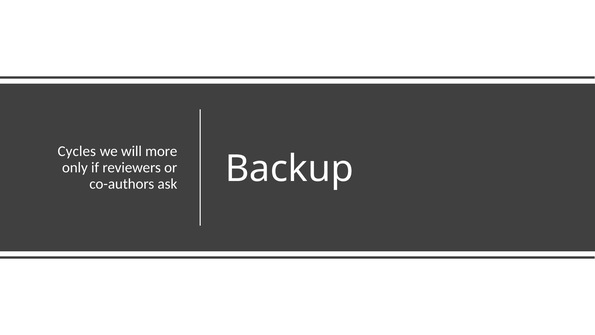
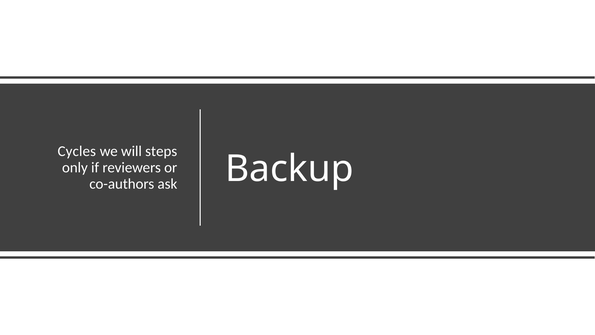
more: more -> steps
